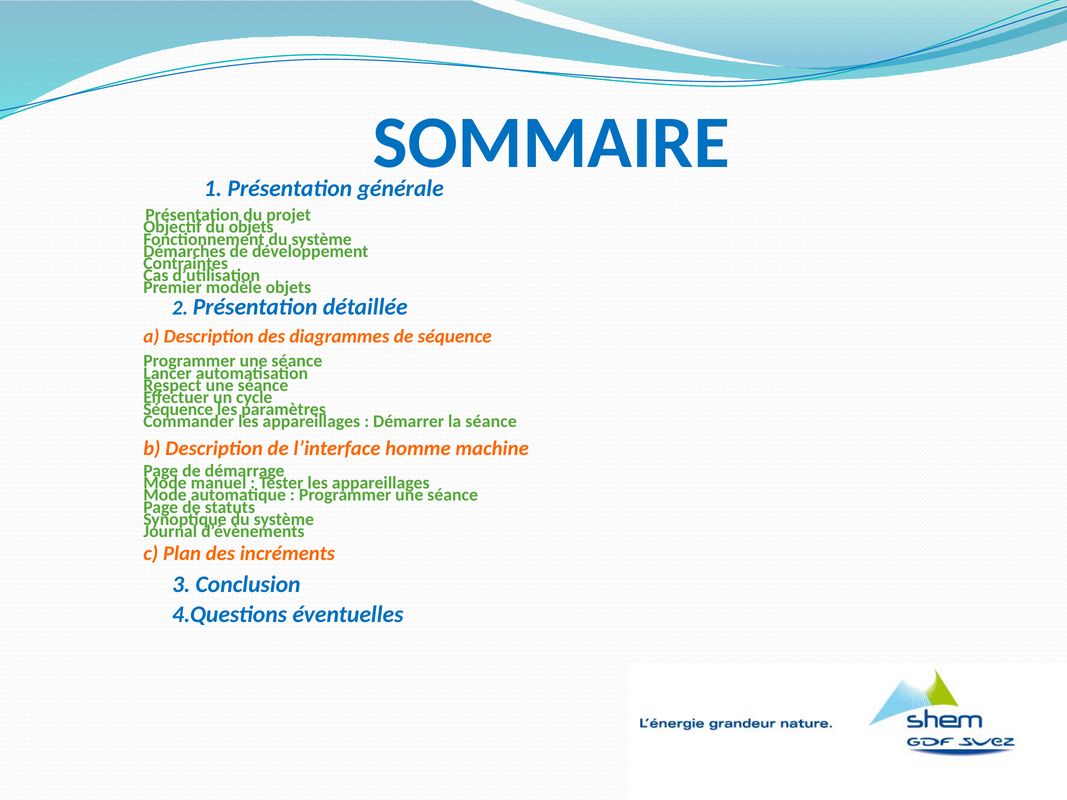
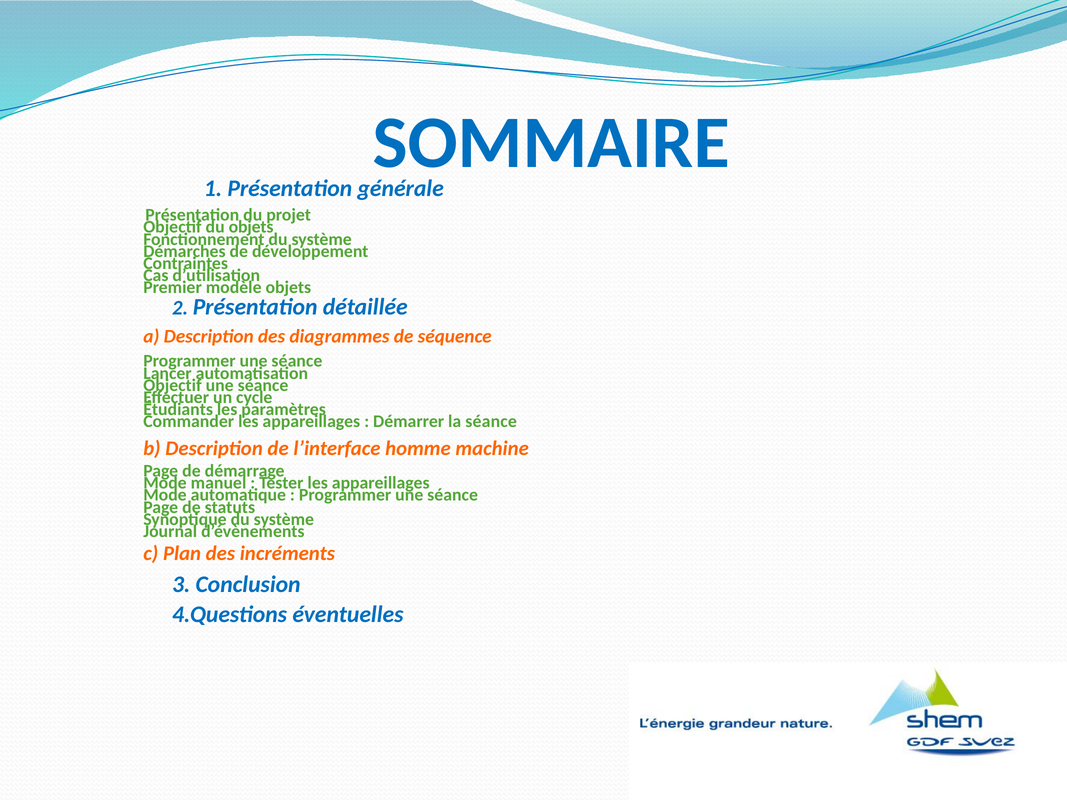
Respect at (172, 385): Respect -> Objectif
Séquence at (178, 410): Séquence -> Étudiants
